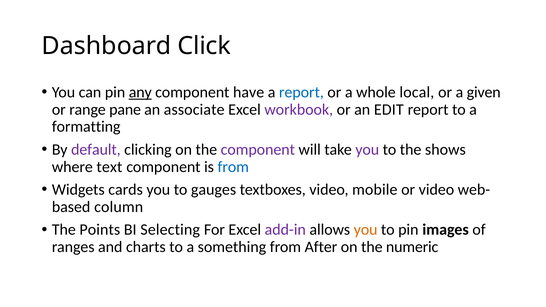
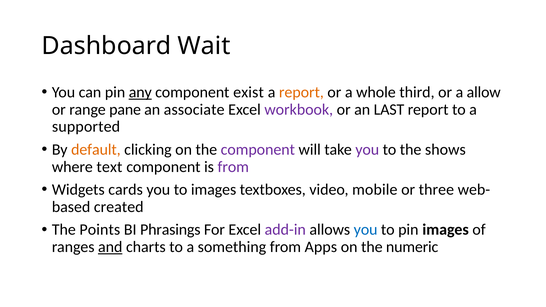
Click: Click -> Wait
have: have -> exist
report at (301, 92) colour: blue -> orange
local: local -> third
given: given -> allow
EDIT: EDIT -> LAST
formatting: formatting -> supported
default colour: purple -> orange
from at (233, 167) colour: blue -> purple
to gauges: gauges -> images
or video: video -> three
column: column -> created
Selecting: Selecting -> Phrasings
you at (366, 230) colour: orange -> blue
and underline: none -> present
After: After -> Apps
